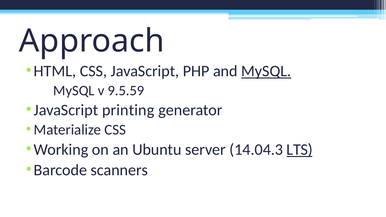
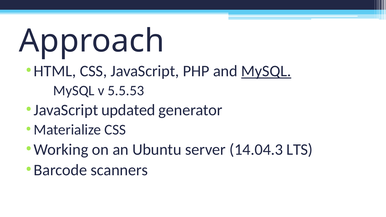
9.5.59: 9.5.59 -> 5.5.53
printing: printing -> updated
LTS underline: present -> none
